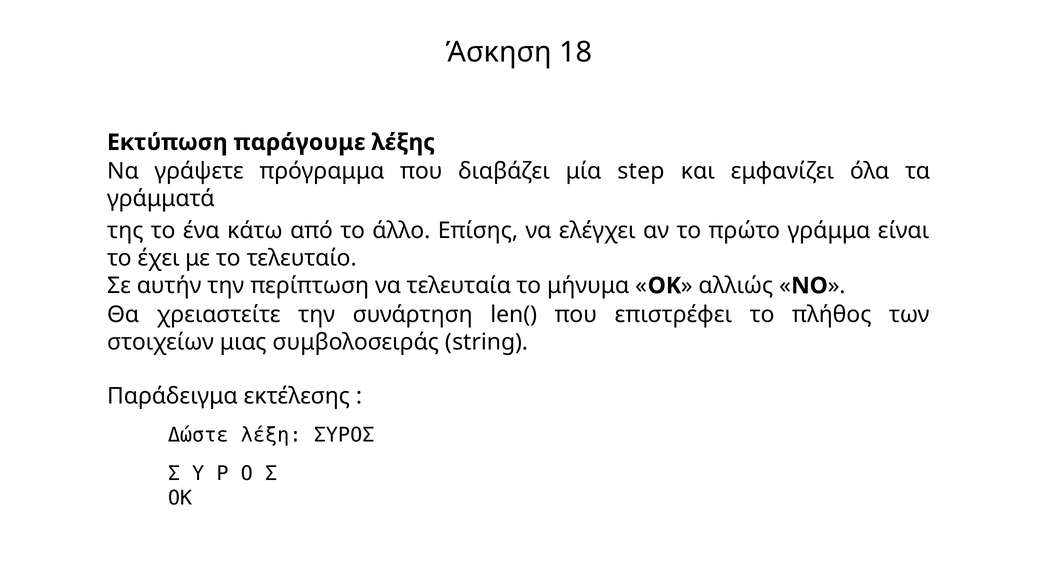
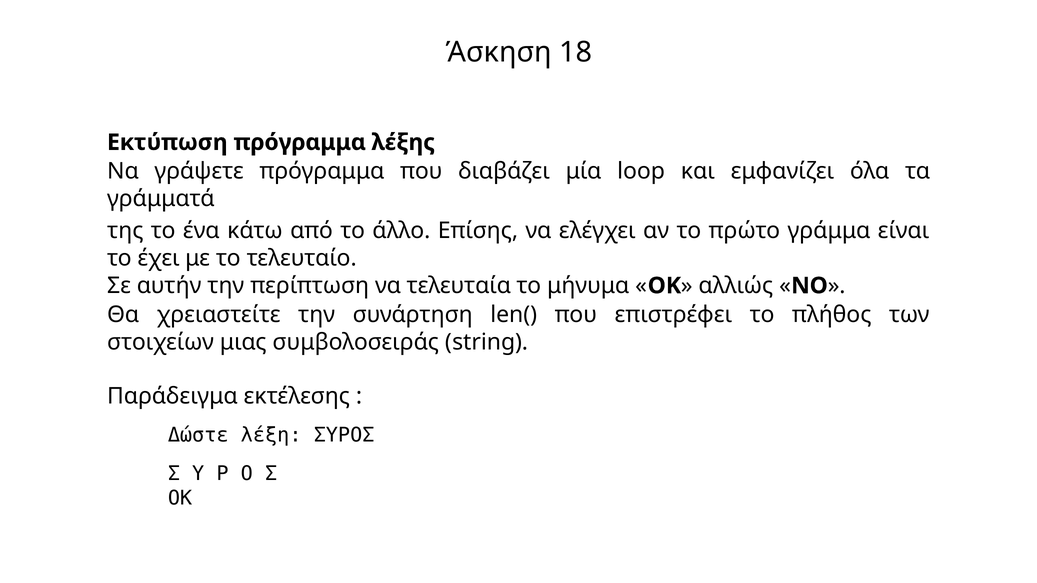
Εκτύπωση παράγουμε: παράγουμε -> πρόγραμμα
step: step -> loop
